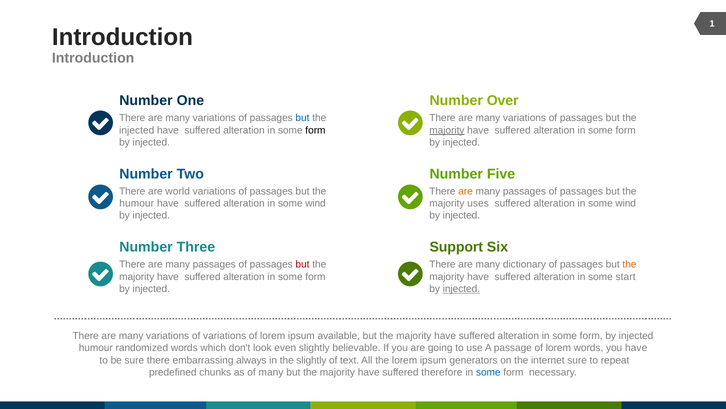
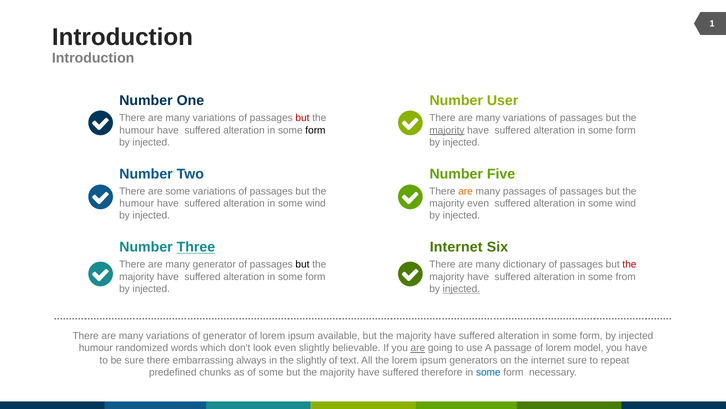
Over: Over -> User
but at (303, 118) colour: blue -> red
injected at (137, 130): injected -> humour
are world: world -> some
majority uses: uses -> even
Three underline: none -> present
Support at (456, 247): Support -> Internet
passages at (214, 264): passages -> generator
but at (303, 264) colour: red -> black
the at (629, 264) colour: orange -> red
start: start -> from
of variations: variations -> generator
are at (418, 348) underline: none -> present
lorem words: words -> model
of many: many -> some
